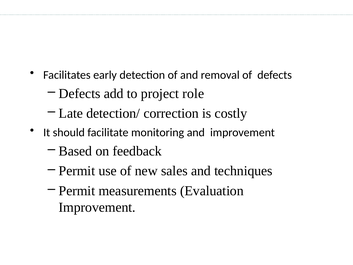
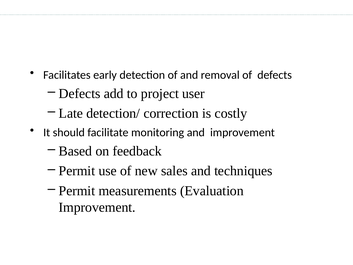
role: role -> user
